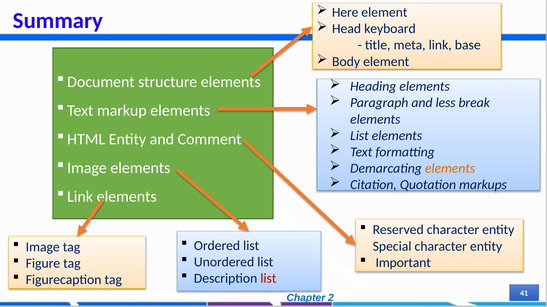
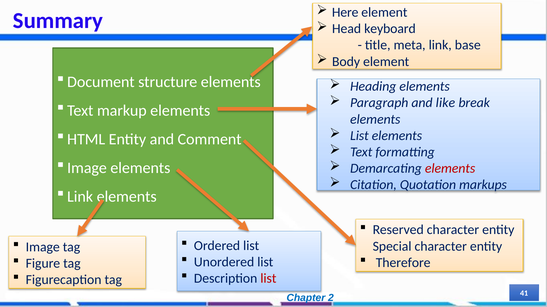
less: less -> like
elements at (450, 169) colour: orange -> red
Important: Important -> Therefore
